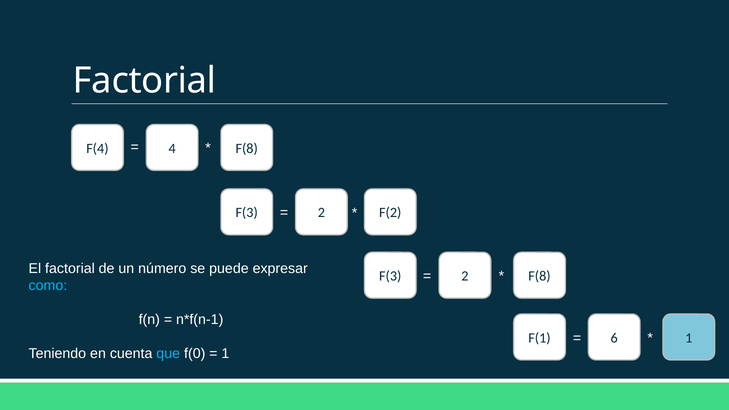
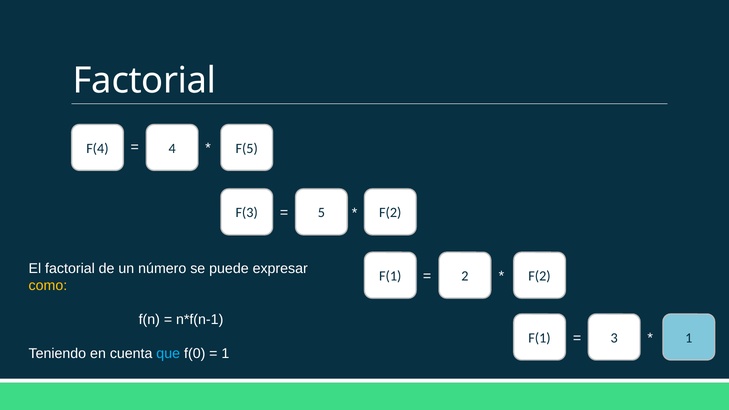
4 F(8: F(8 -> F(5
2 at (321, 213): 2 -> 5
F(3 at (390, 276): F(3 -> F(1
2 F(8: F(8 -> F(2
como colour: light blue -> yellow
6: 6 -> 3
